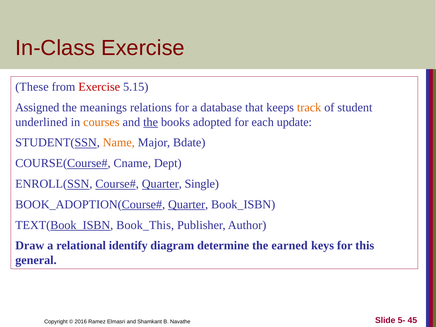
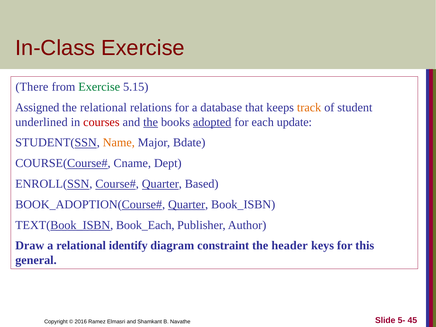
These: These -> There
Exercise at (99, 87) colour: red -> green
the meanings: meanings -> relational
courses colour: orange -> red
adopted underline: none -> present
Single: Single -> Based
Book_This: Book_This -> Book_Each
determine: determine -> constraint
earned: earned -> header
